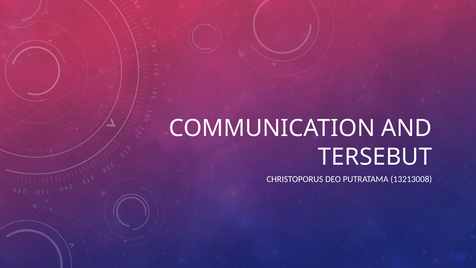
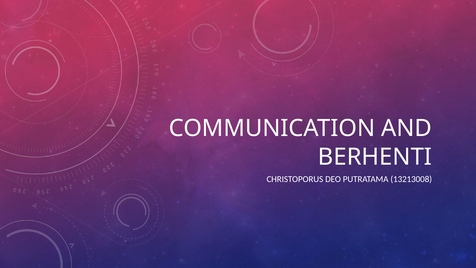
TERSEBUT: TERSEBUT -> BERHENTI
